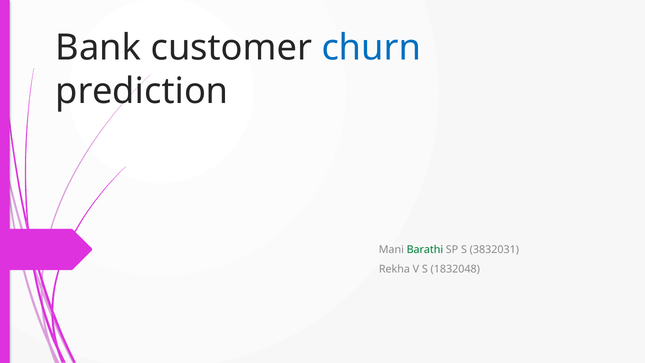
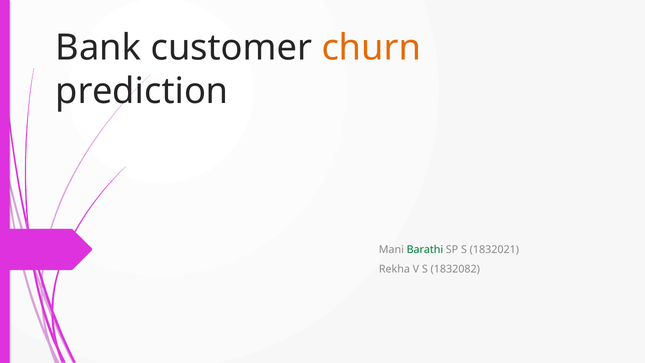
churn colour: blue -> orange
3832031: 3832031 -> 1832021
1832048: 1832048 -> 1832082
